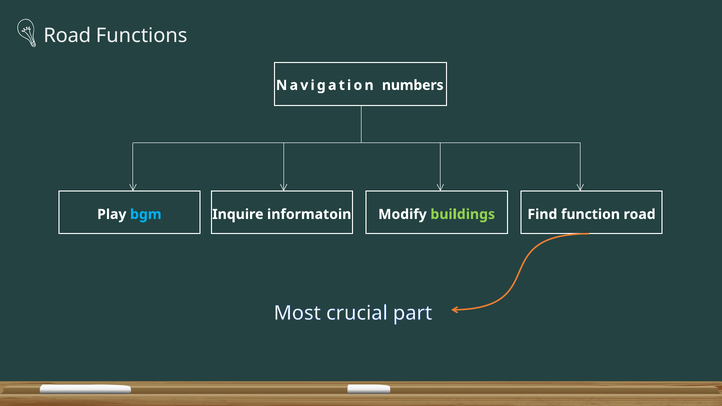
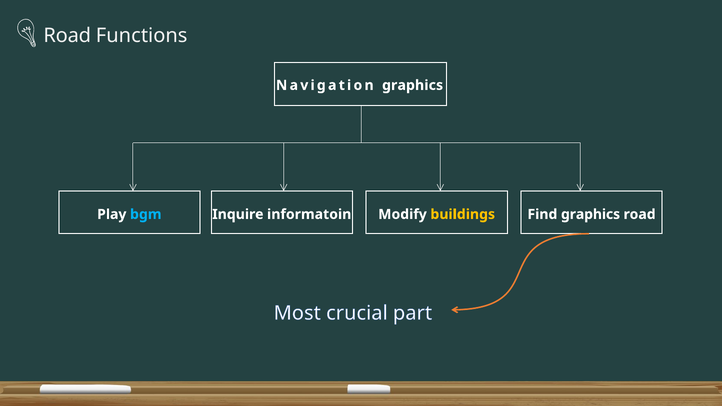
Navigation numbers: numbers -> graphics
buildings colour: light green -> yellow
Find function: function -> graphics
